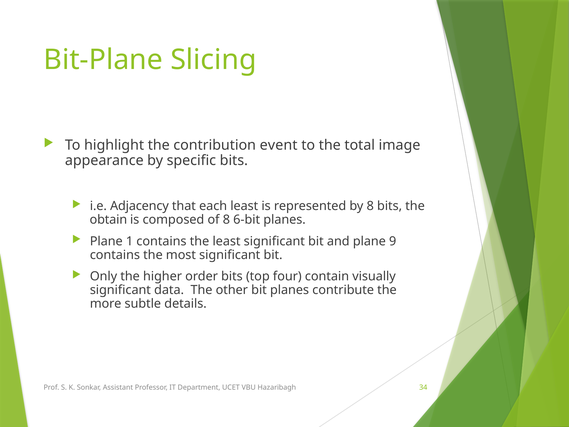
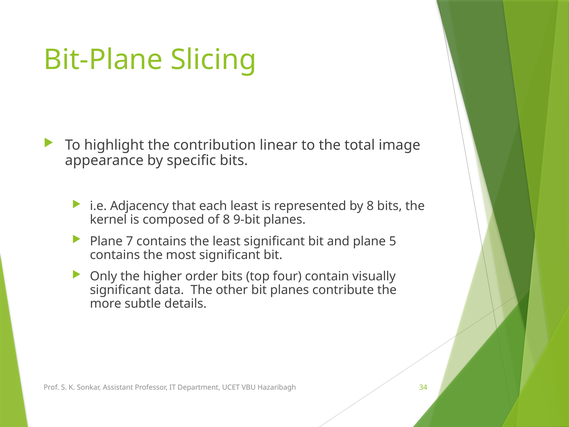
event: event -> linear
obtain: obtain -> kernel
6-bit: 6-bit -> 9-bit
1: 1 -> 7
9: 9 -> 5
